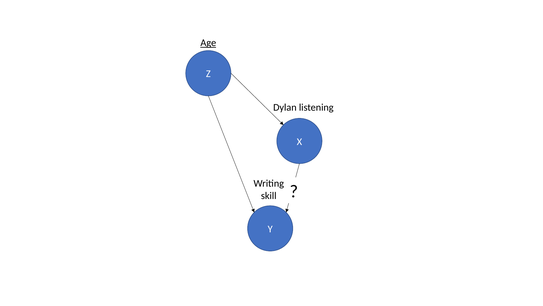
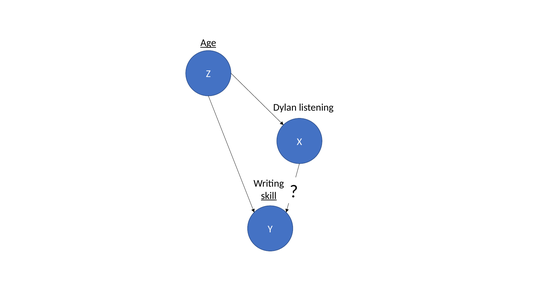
skill underline: none -> present
